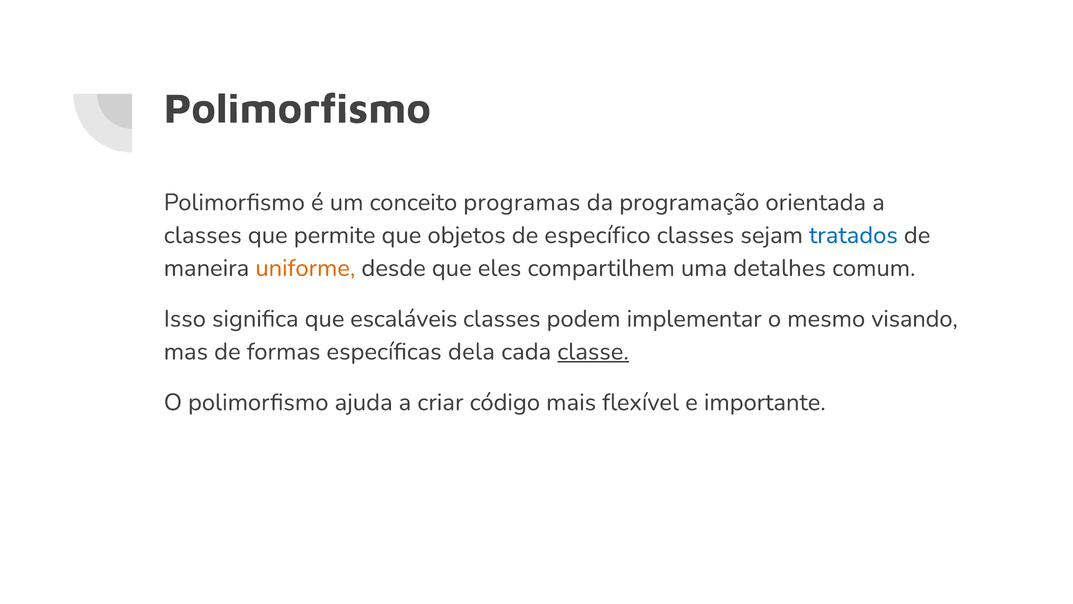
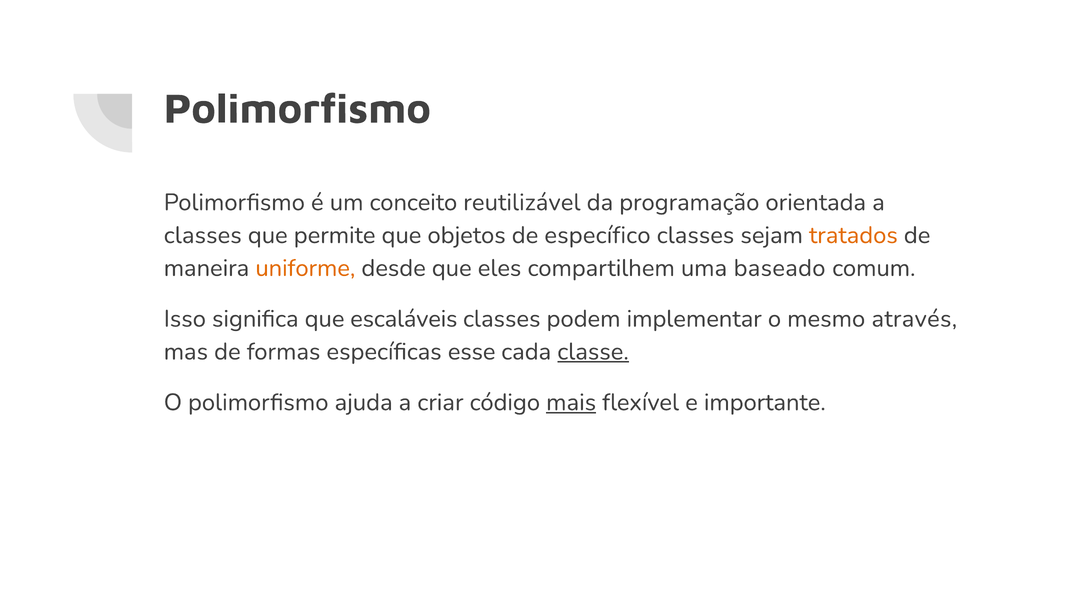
programas: programas -> reutilizável
tratados colour: blue -> orange
detalhes: detalhes -> baseado
visando: visando -> através
dela: dela -> esse
mais underline: none -> present
